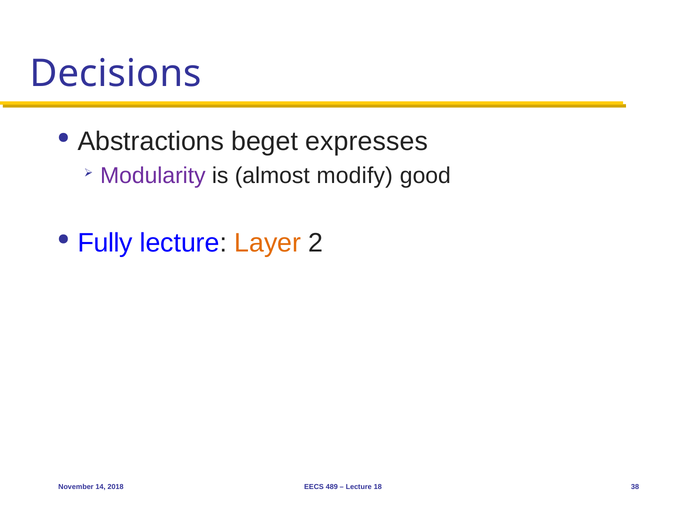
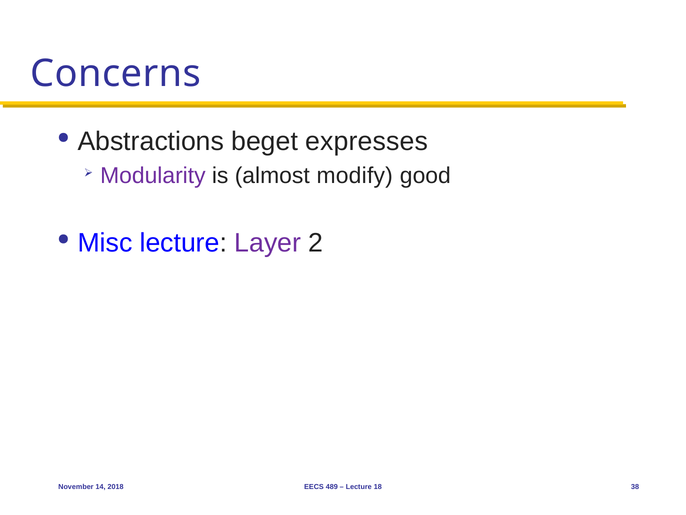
Decisions: Decisions -> Concerns
Fully: Fully -> Misc
Layer colour: orange -> purple
